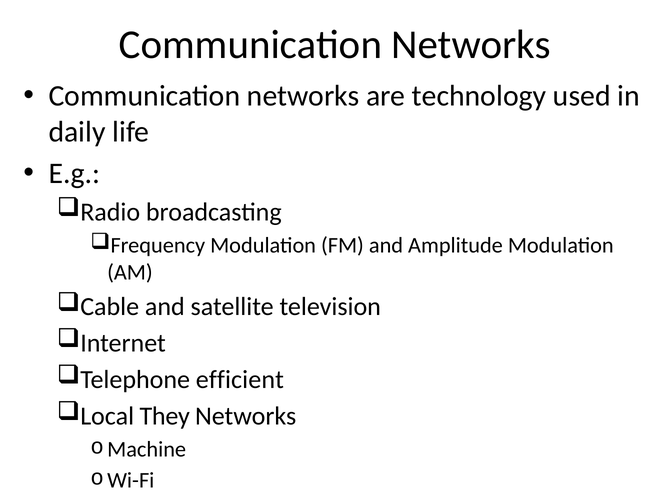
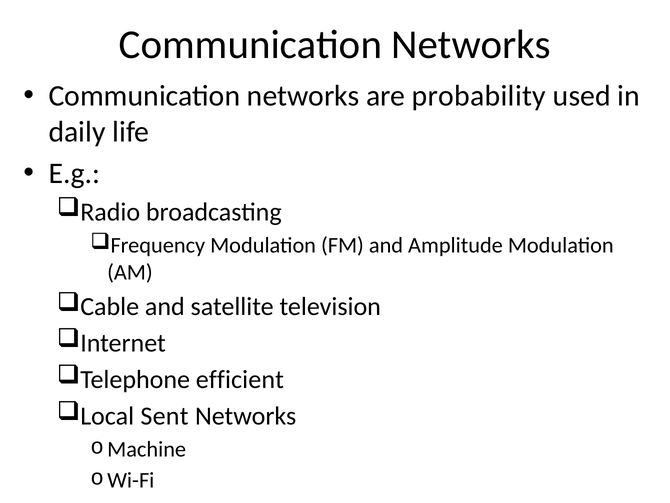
technology: technology -> probability
They: They -> Sent
